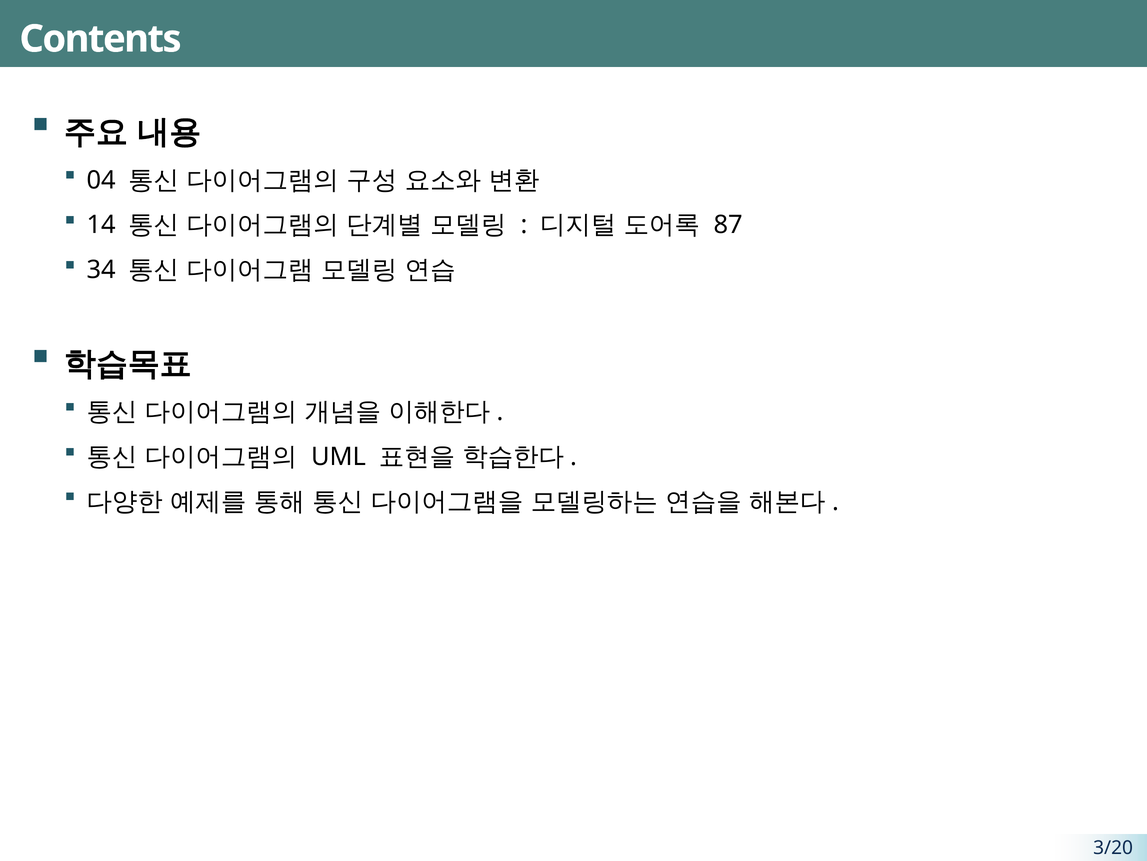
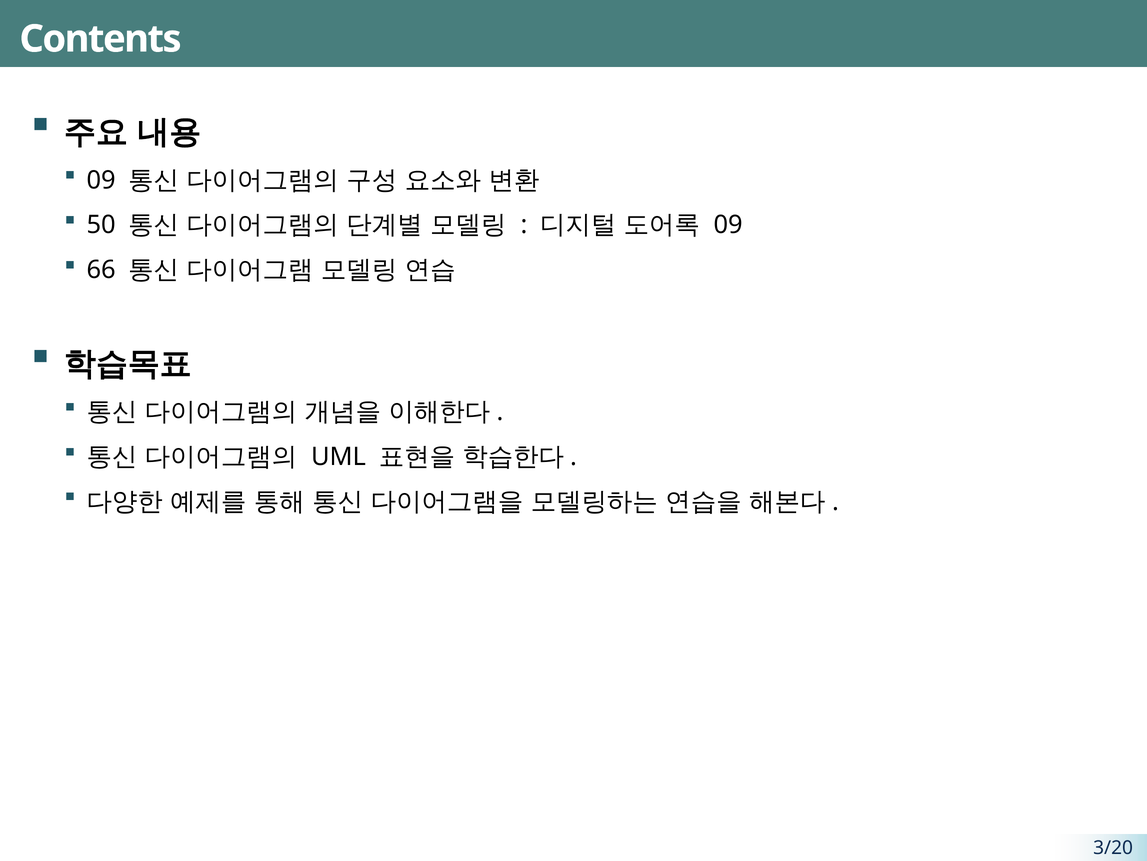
04 at (101, 180): 04 -> 09
14: 14 -> 50
87 at (728, 225): 87 -> 09
34: 34 -> 66
